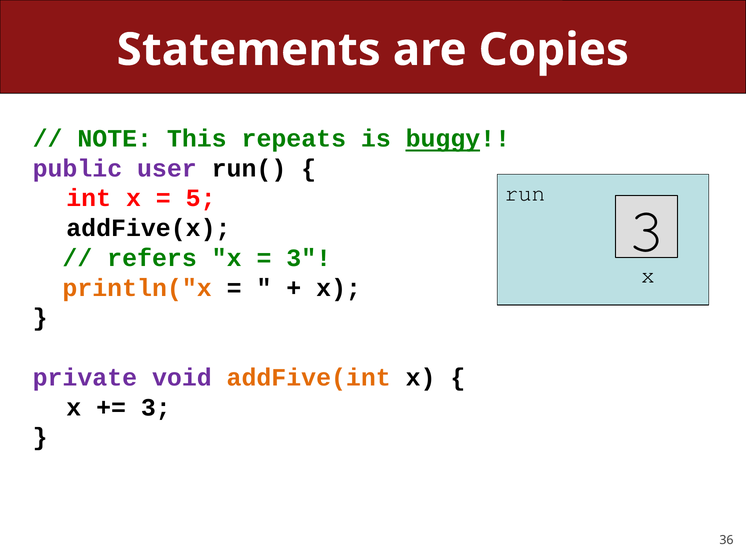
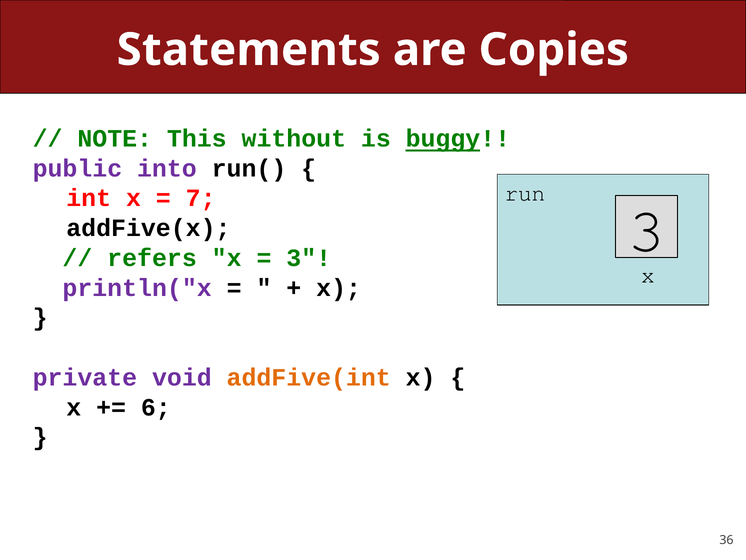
repeats: repeats -> without
user: user -> into
5: 5 -> 7
println("x colour: orange -> purple
3 at (156, 407): 3 -> 6
